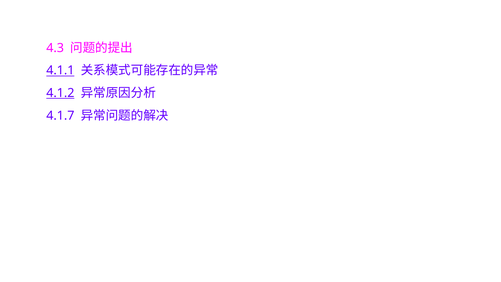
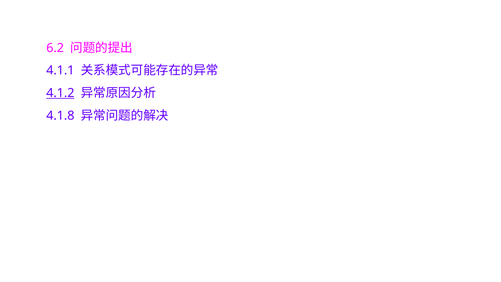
4.3: 4.3 -> 6.2
4.1.1 underline: present -> none
4.1.7: 4.1.7 -> 4.1.8
